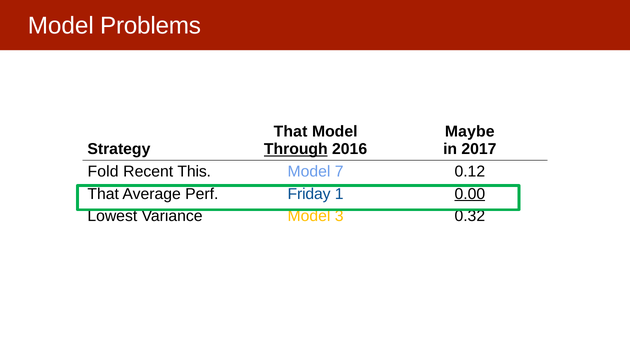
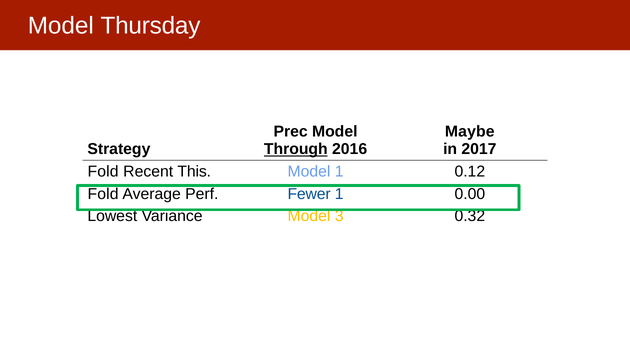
Problems: Problems -> Thursday
That at (291, 132): That -> Prec
Model 7: 7 -> 1
That at (103, 194): That -> Fold
Friday: Friday -> Fewer
0.00 underline: present -> none
